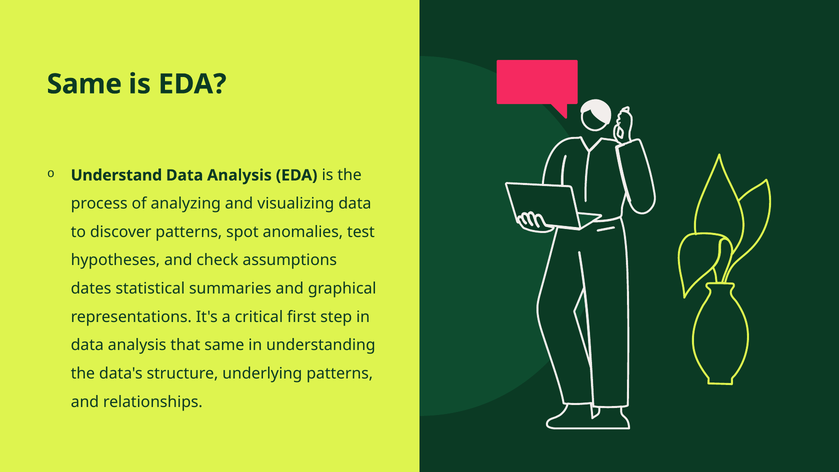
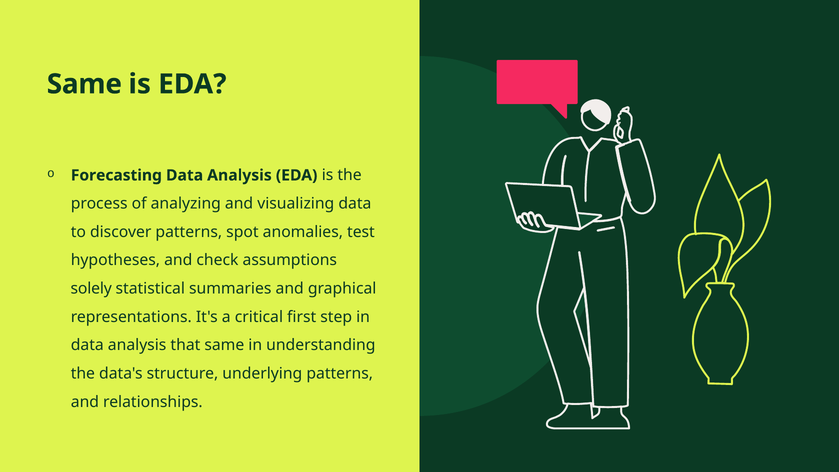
Understand: Understand -> Forecasting
dates: dates -> solely
